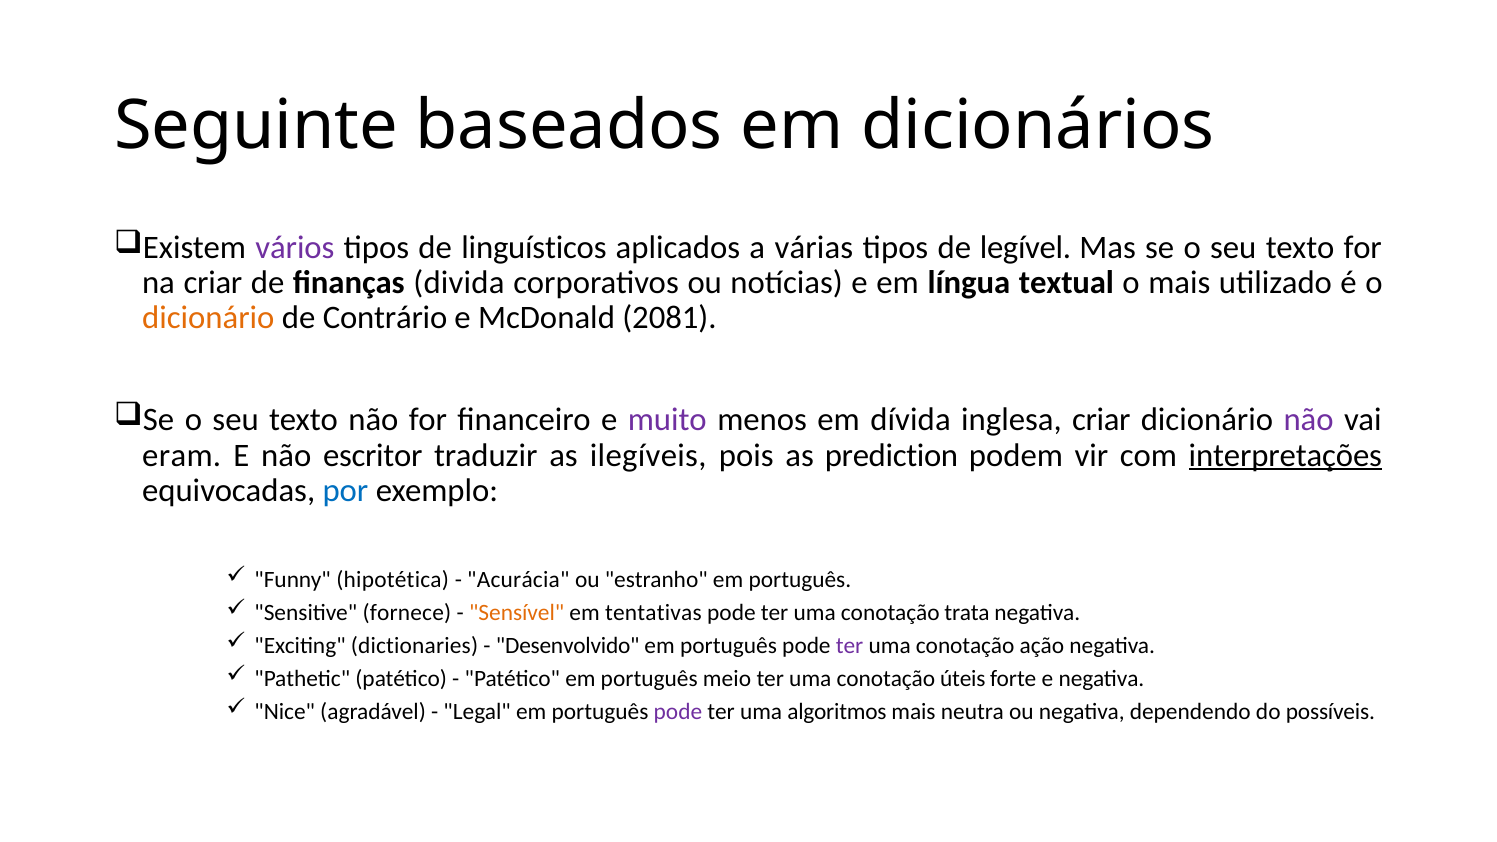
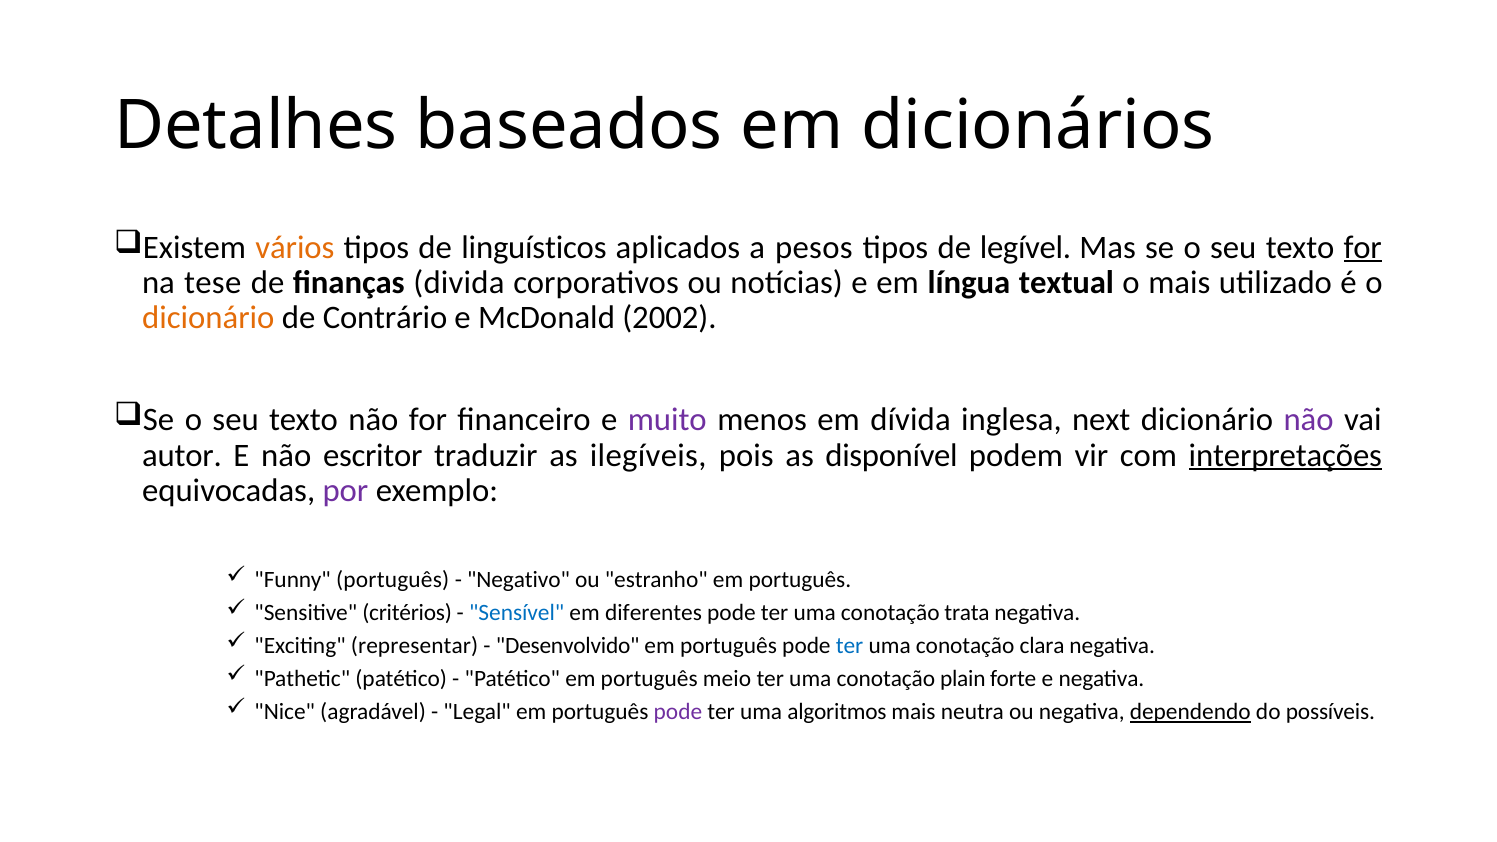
Seguinte: Seguinte -> Detalhes
vários colour: purple -> orange
várias: várias -> pesos
for at (1363, 247) underline: none -> present
na criar: criar -> tese
2081: 2081 -> 2002
inglesa criar: criar -> next
eram: eram -> autor
prediction: prediction -> disponível
por colour: blue -> purple
Funny hipotética: hipotética -> português
Acurácia: Acurácia -> Negativo
fornece: fornece -> critérios
Sensível colour: orange -> blue
tentativas: tentativas -> diferentes
dictionaries: dictionaries -> representar
ter at (850, 646) colour: purple -> blue
ação: ação -> clara
úteis: úteis -> plain
dependendo underline: none -> present
